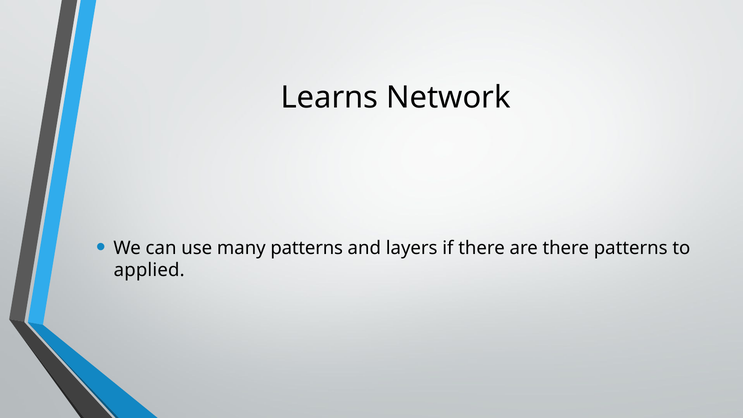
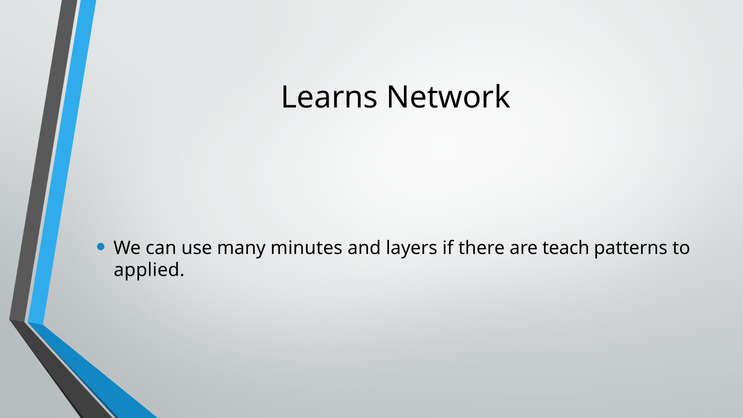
many patterns: patterns -> minutes
are there: there -> teach
